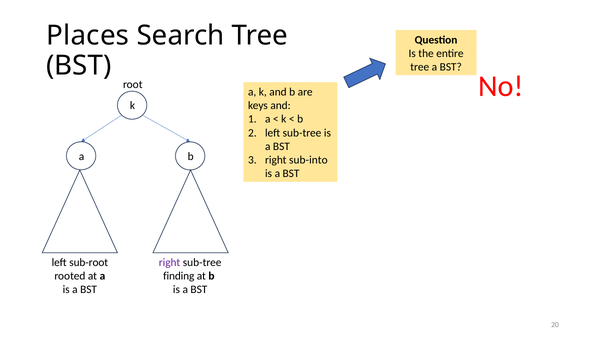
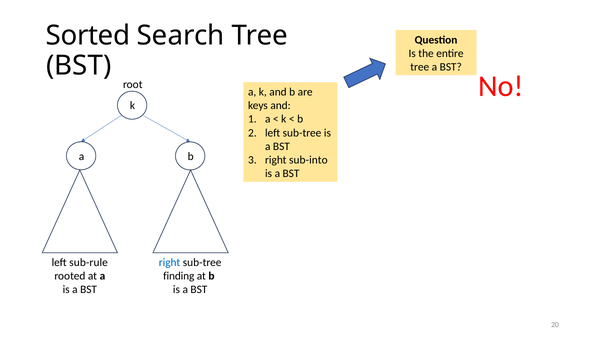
Places: Places -> Sorted
sub-root: sub-root -> sub-rule
right at (170, 263) colour: purple -> blue
